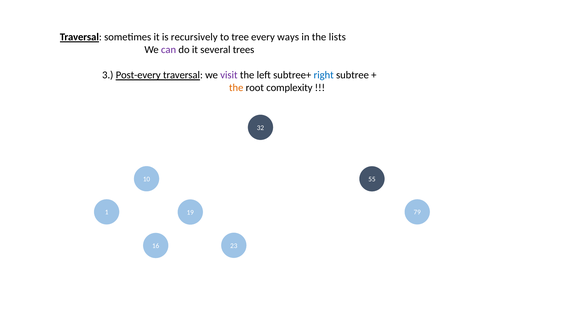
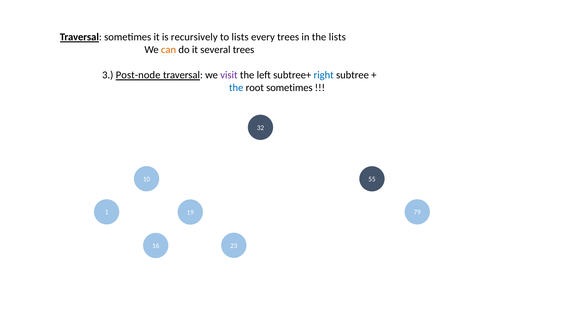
to tree: tree -> lists
every ways: ways -> trees
can colour: purple -> orange
Post-every: Post-every -> Post-node
the at (236, 88) colour: orange -> blue
root complexity: complexity -> sometimes
